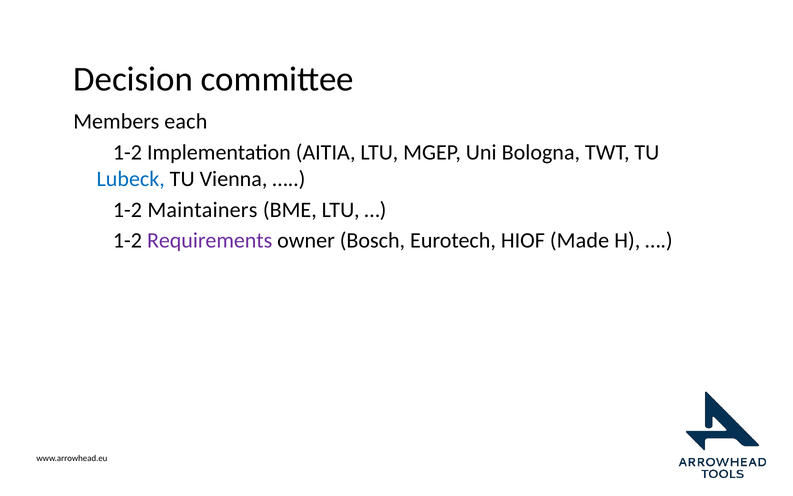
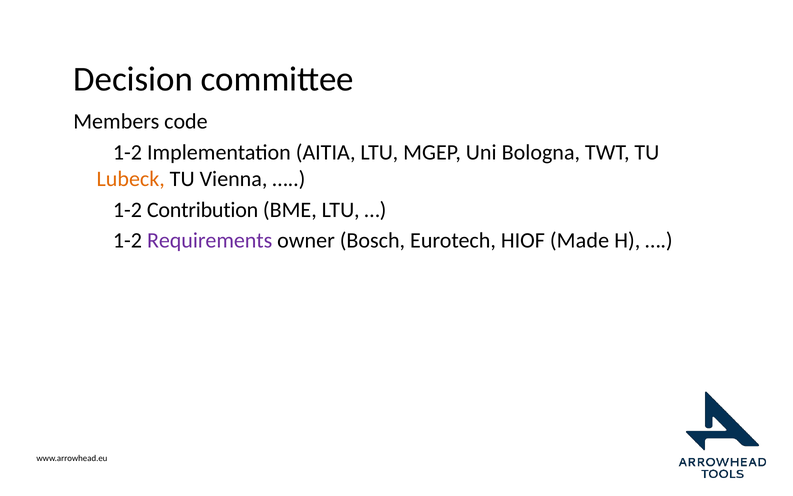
each: each -> code
Lubeck colour: blue -> orange
Maintainers: Maintainers -> Contribution
